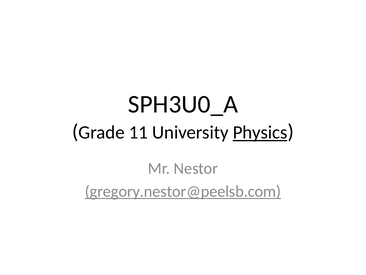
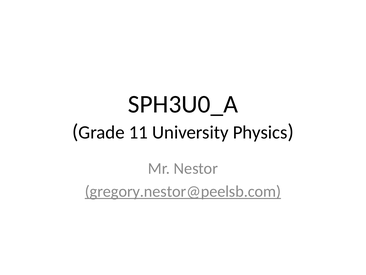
Physics underline: present -> none
